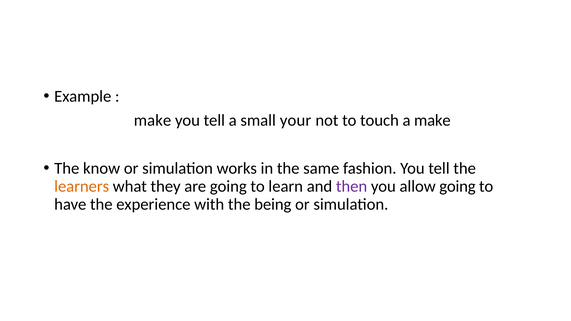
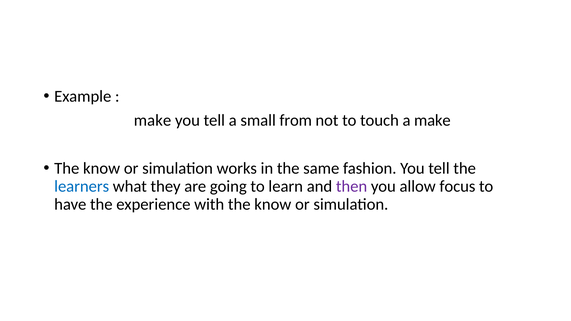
your: your -> from
learners colour: orange -> blue
allow going: going -> focus
with the being: being -> know
